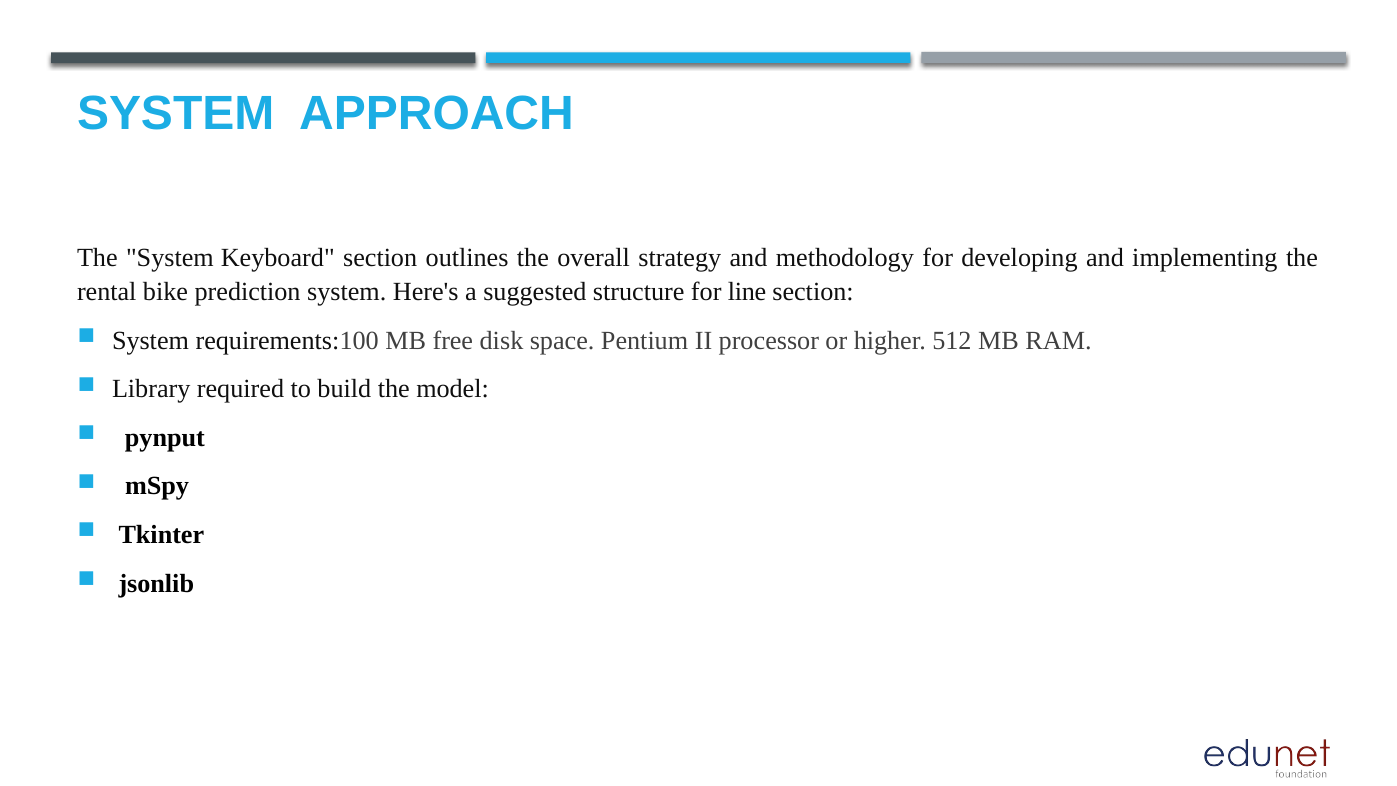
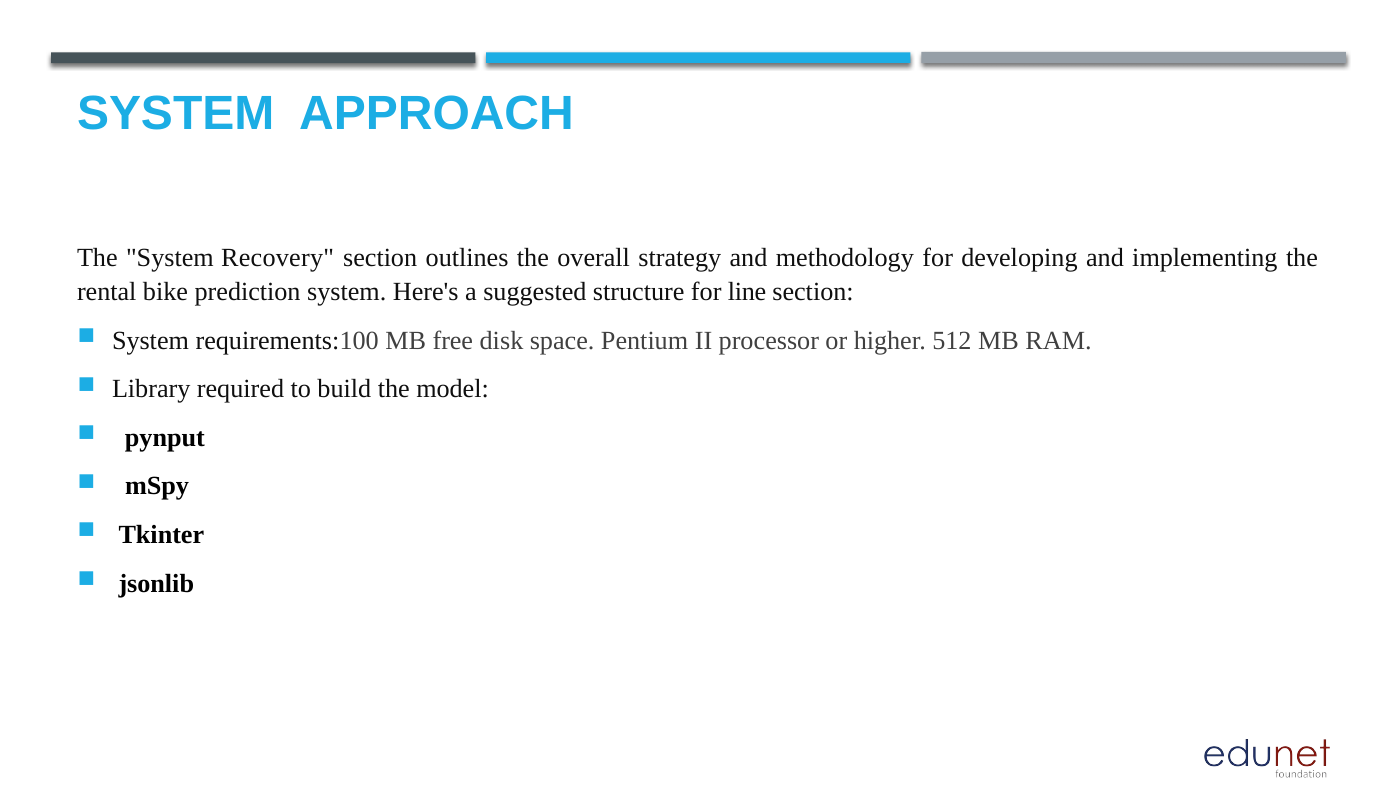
Keyboard: Keyboard -> Recovery
